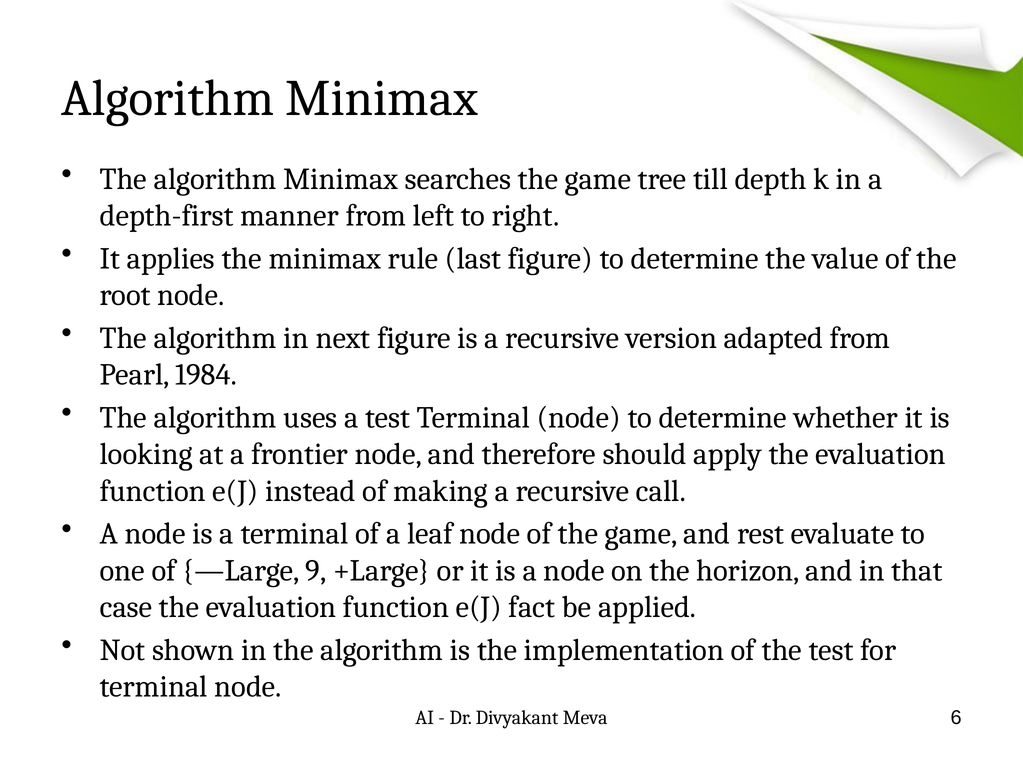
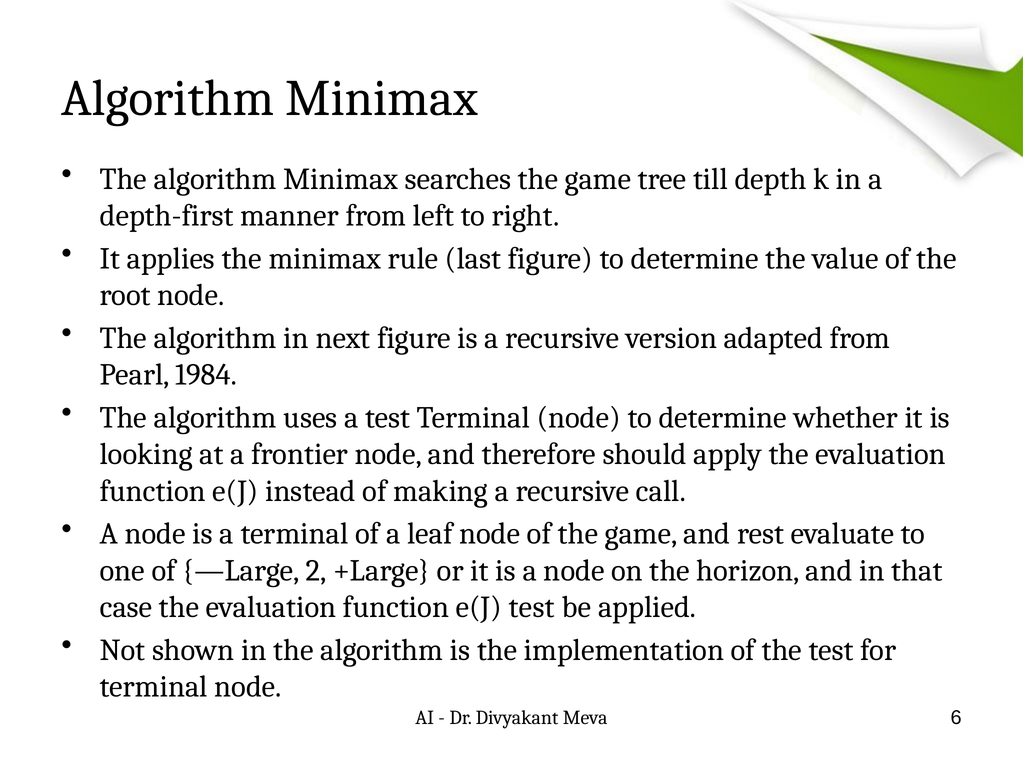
9: 9 -> 2
e(J fact: fact -> test
